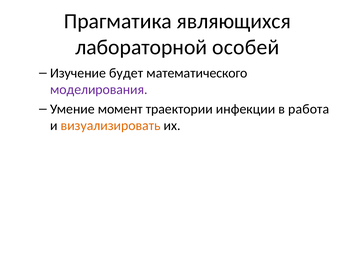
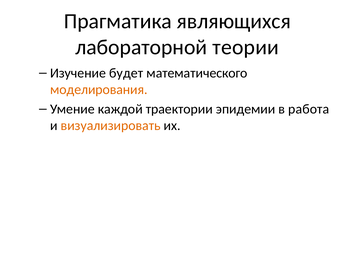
особей: особей -> теории
моделирования colour: purple -> orange
момент: момент -> каждой
инфекции: инфекции -> эпидемии
